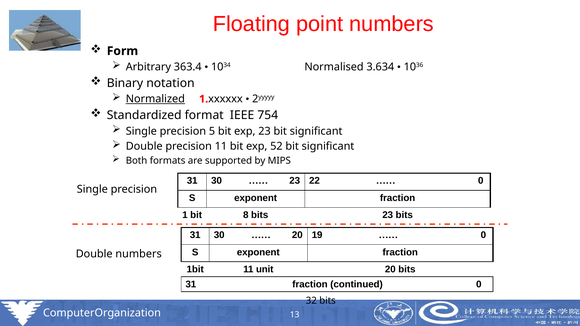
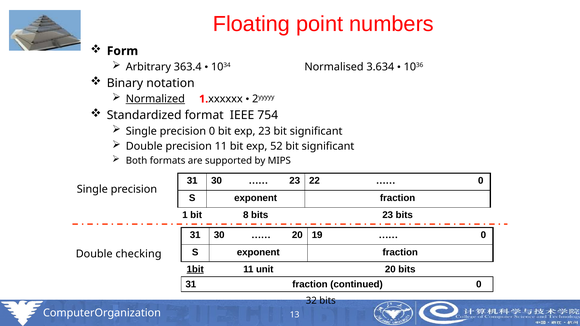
precision 5: 5 -> 0
Double numbers: numbers -> checking
1bit underline: none -> present
